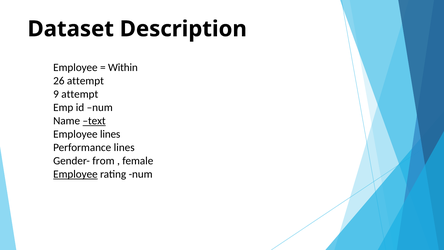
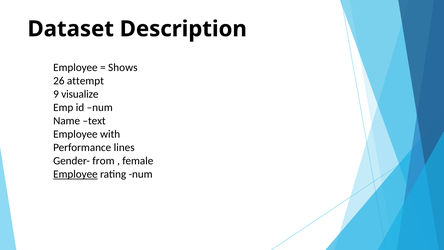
Within: Within -> Shows
9 attempt: attempt -> visualize
text underline: present -> none
Employee lines: lines -> with
